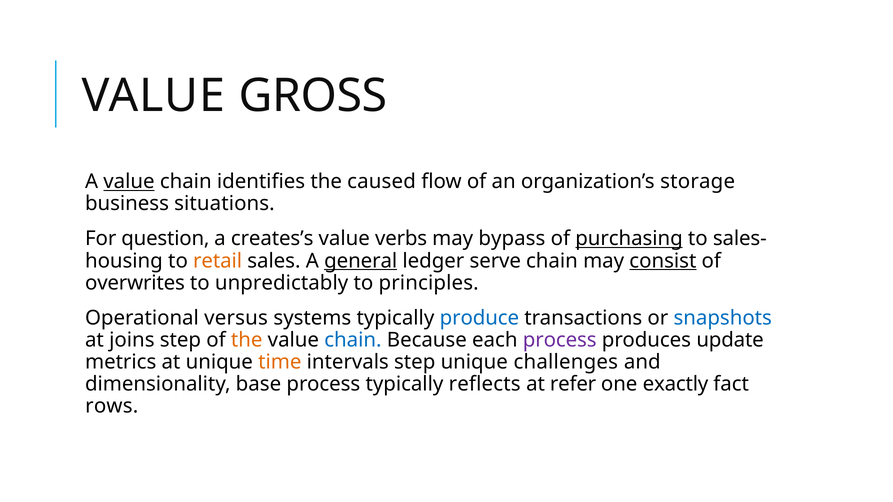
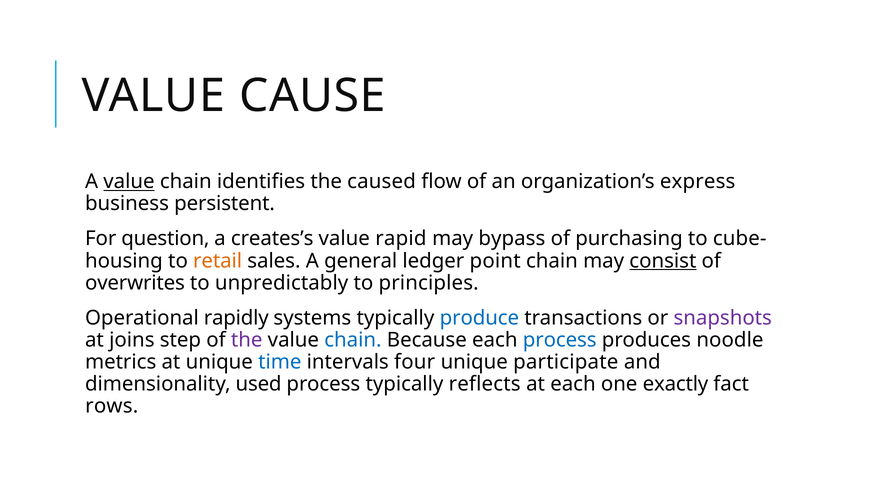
GROSS: GROSS -> CAUSE
storage: storage -> express
situations: situations -> persistent
verbs: verbs -> rapid
purchasing underline: present -> none
sales-: sales- -> cube-
general underline: present -> none
serve: serve -> point
versus: versus -> rapidly
snapshots colour: blue -> purple
the at (247, 340) colour: orange -> purple
process at (560, 340) colour: purple -> blue
update: update -> noodle
time colour: orange -> blue
intervals step: step -> four
challenges: challenges -> participate
base: base -> used
at refer: refer -> each
